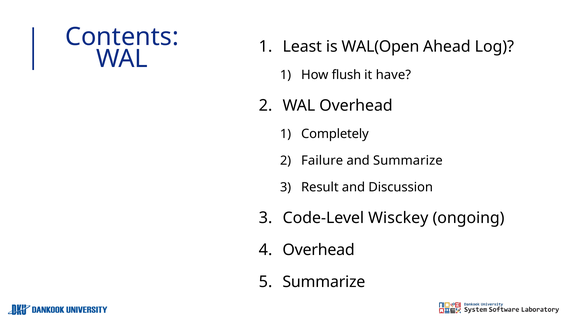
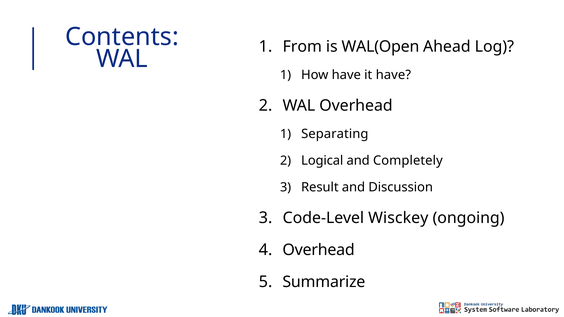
Least: Least -> From
How flush: flush -> have
Completely: Completely -> Separating
Failure: Failure -> Logical
and Summarize: Summarize -> Completely
